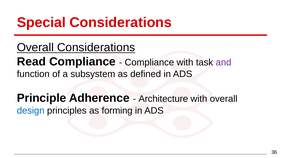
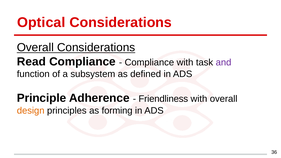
Special: Special -> Optical
Architecture: Architecture -> Friendliness
design colour: blue -> orange
